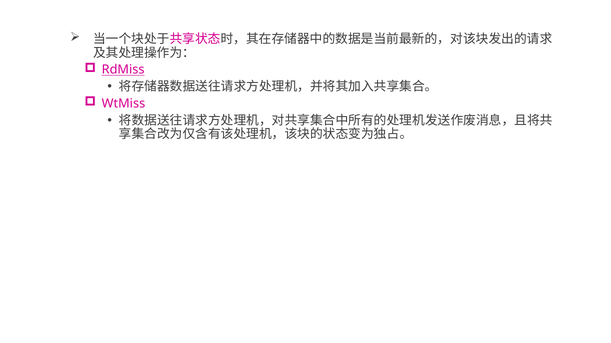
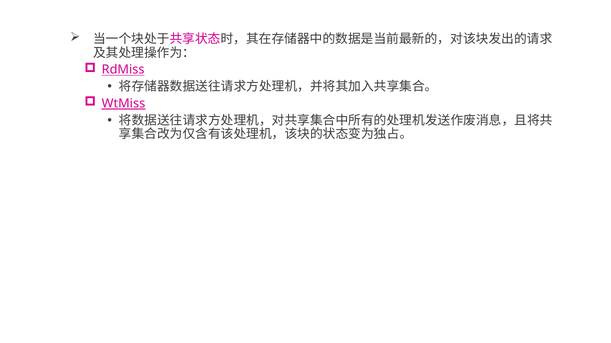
WtMiss underline: none -> present
